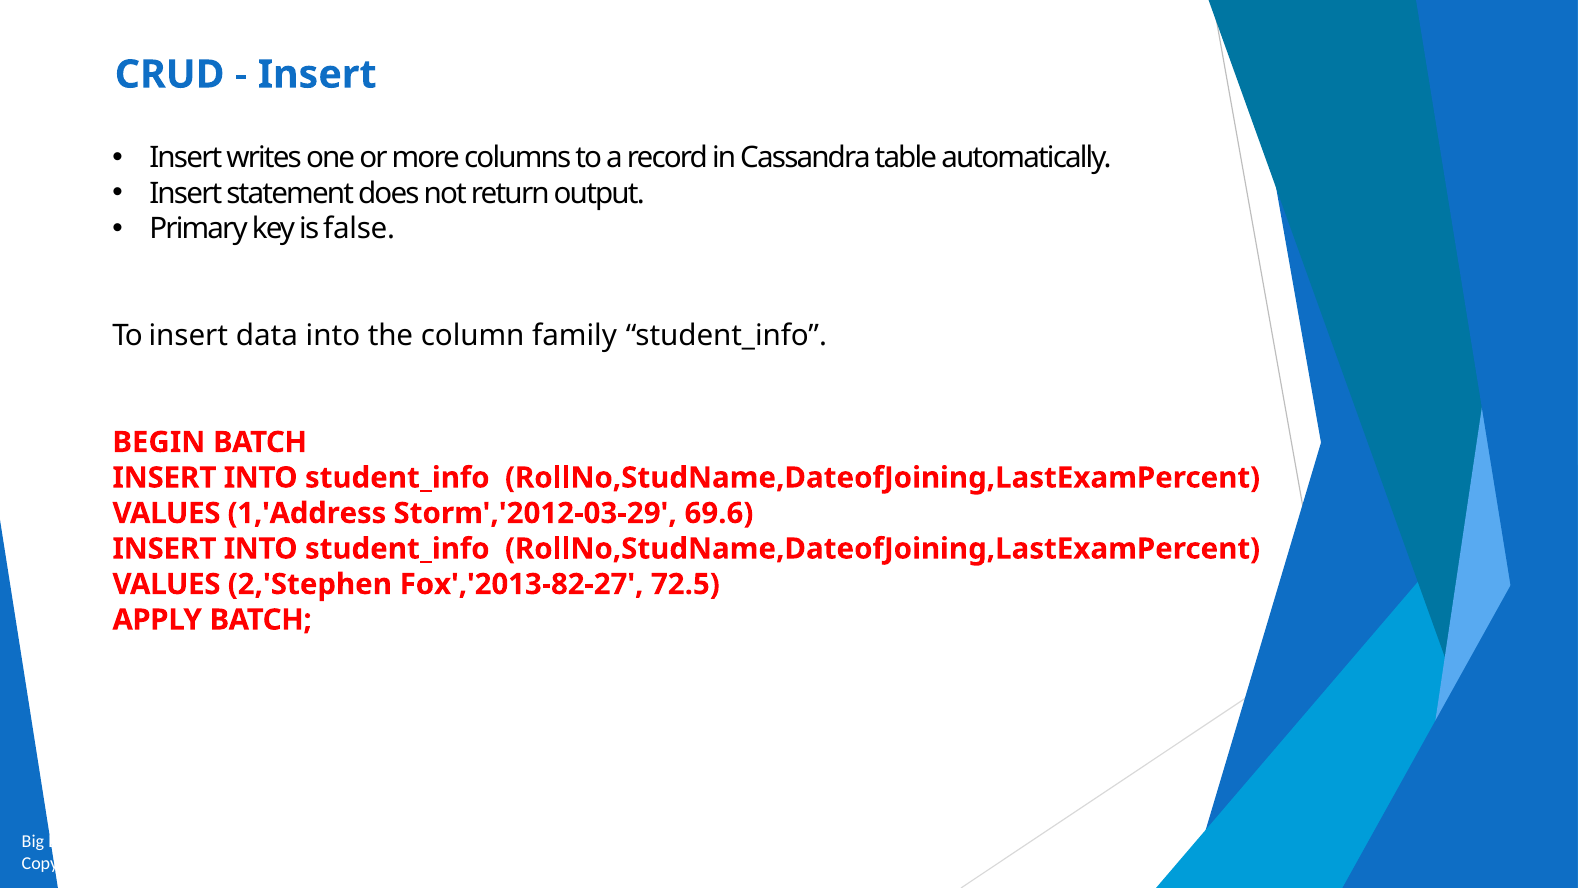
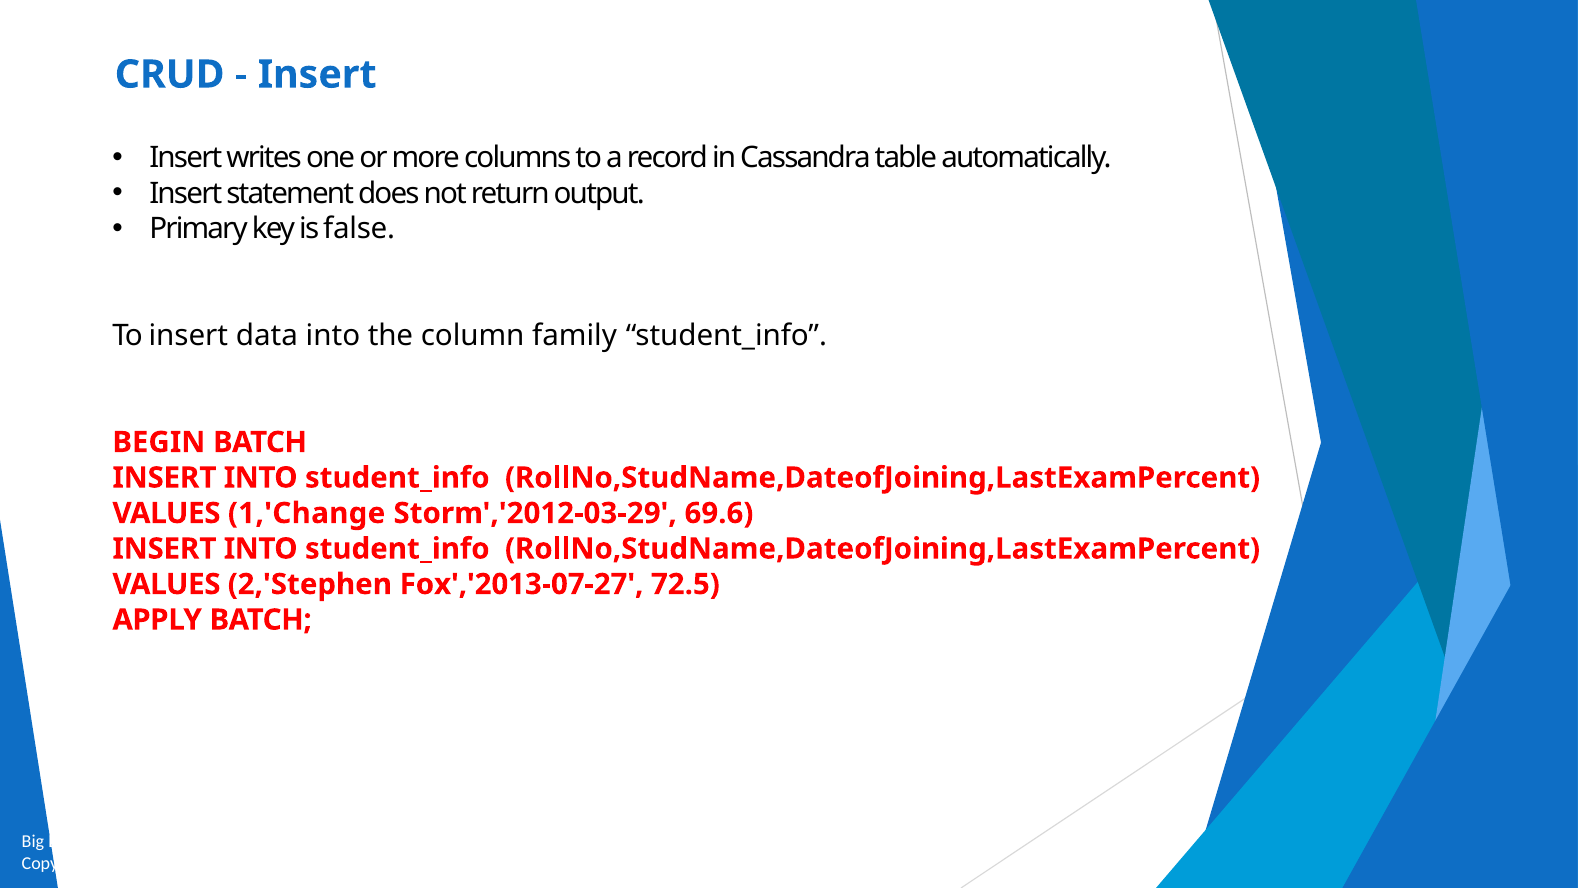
1,'Address: 1,'Address -> 1,'Change
Fox','2013-82-27: Fox','2013-82-27 -> Fox','2013-07-27
